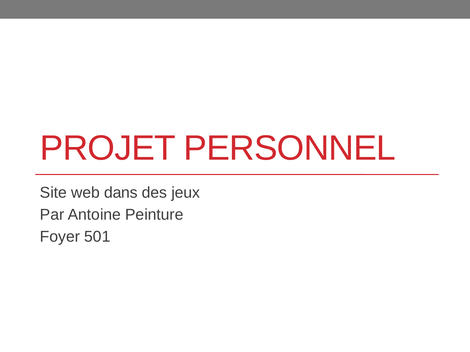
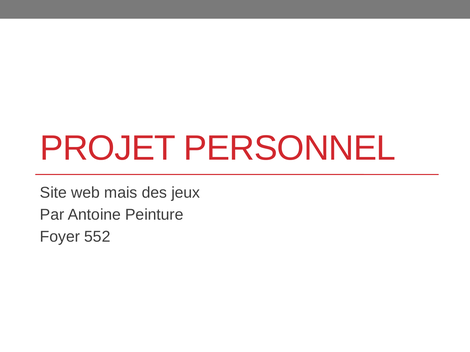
dans: dans -> mais
501: 501 -> 552
